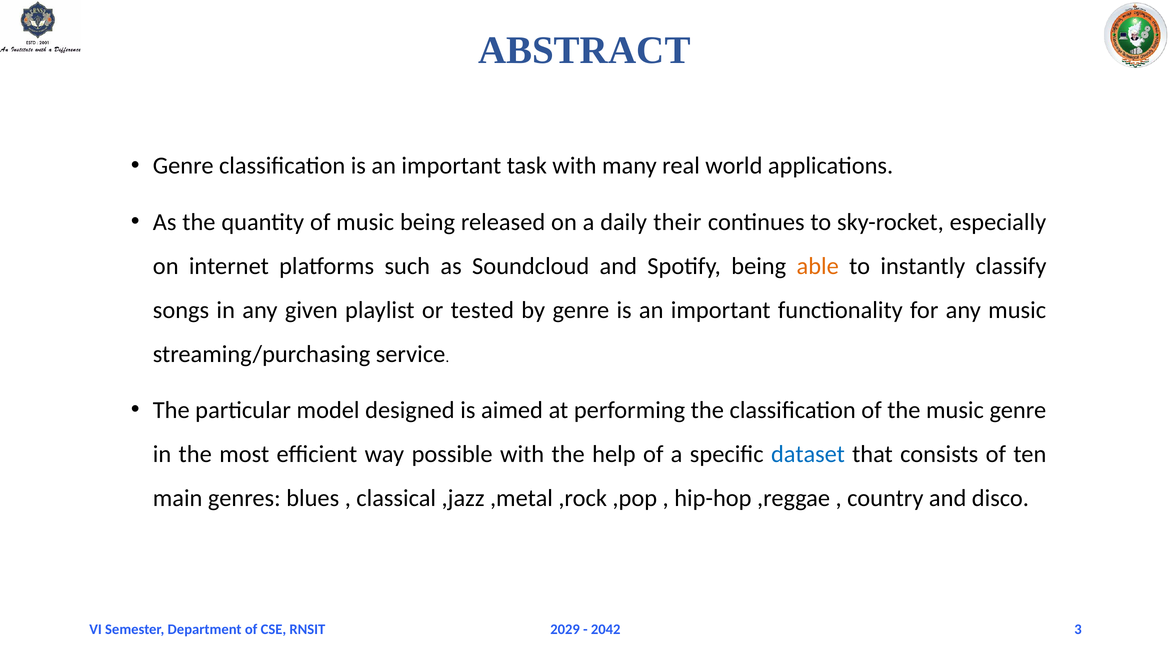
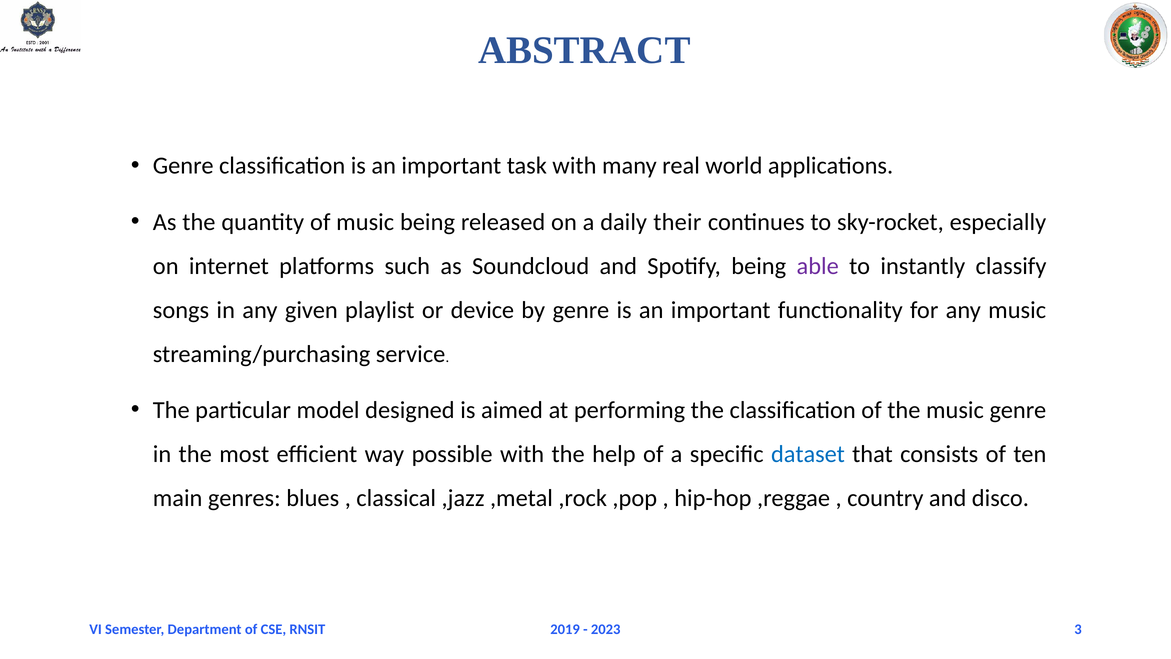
able colour: orange -> purple
tested: tested -> device
2029: 2029 -> 2019
2042: 2042 -> 2023
